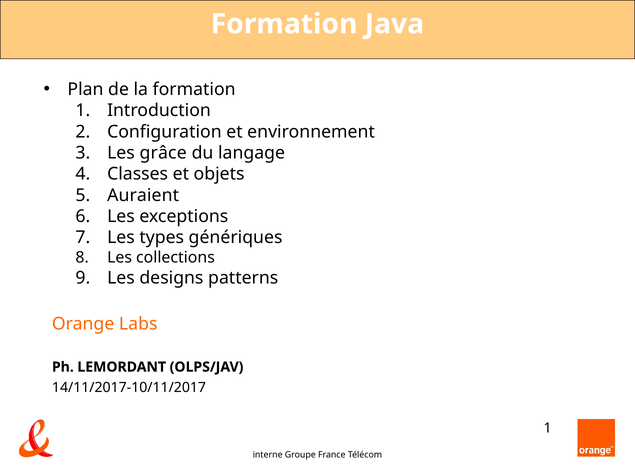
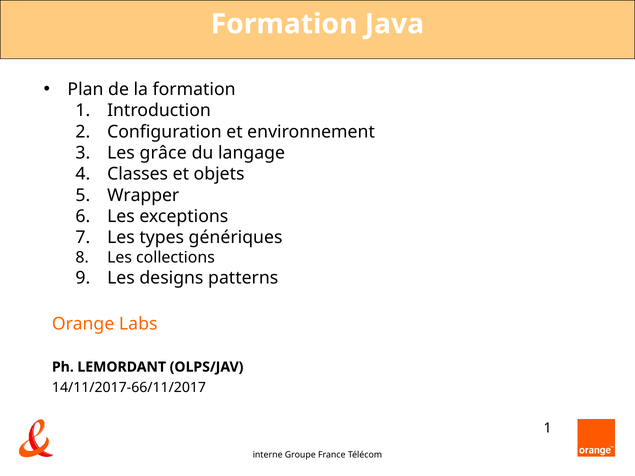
Auraient: Auraient -> Wrapper
14/11/2017-10/11/2017: 14/11/2017-10/11/2017 -> 14/11/2017-66/11/2017
